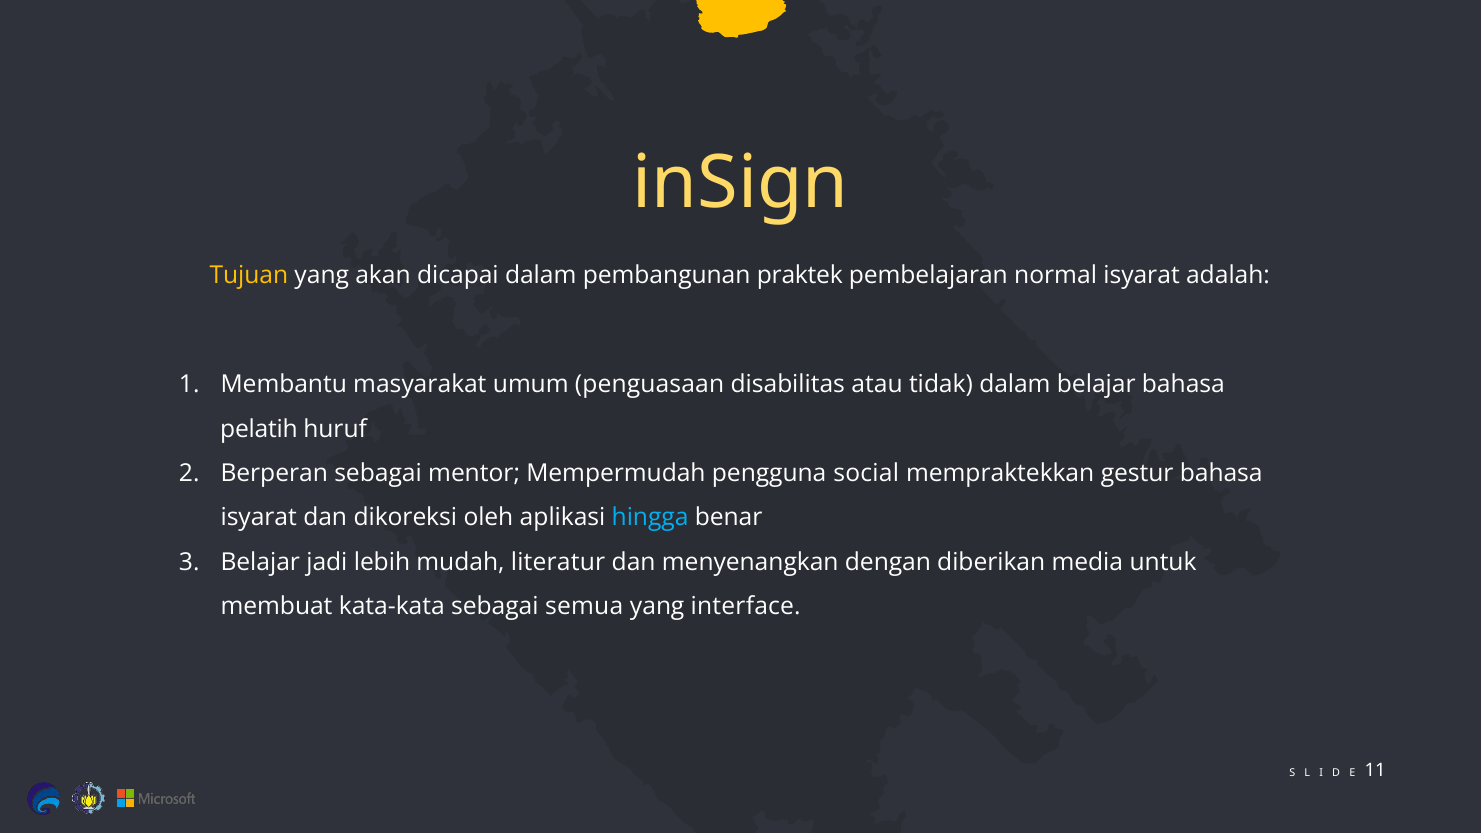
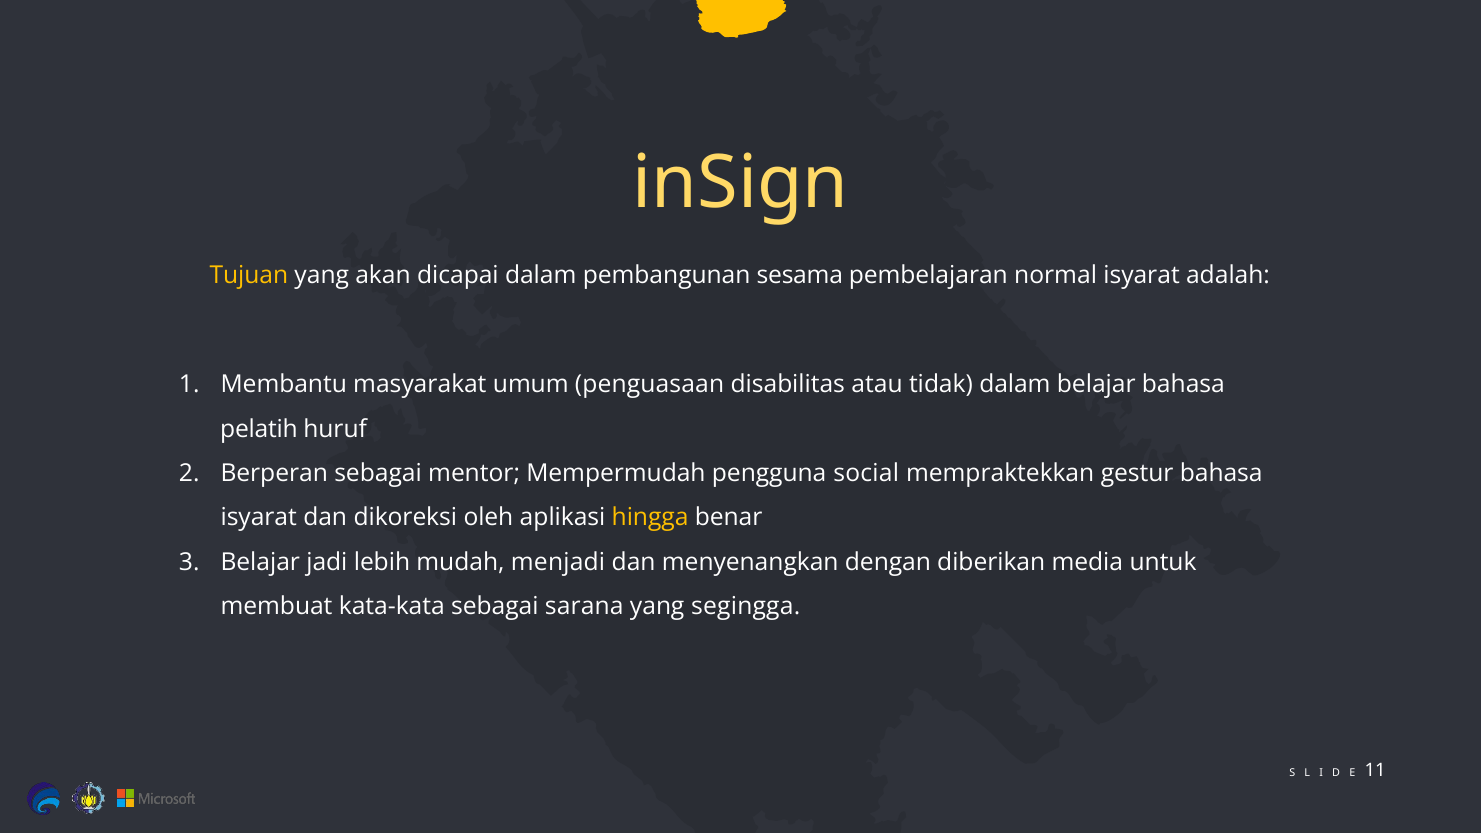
praktek: praktek -> sesama
hingga colour: light blue -> yellow
literatur: literatur -> menjadi
semua: semua -> sarana
interface: interface -> segingga
